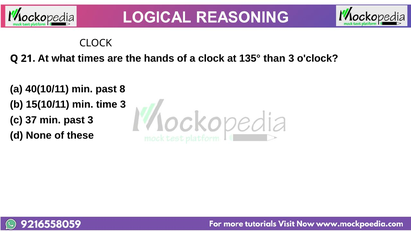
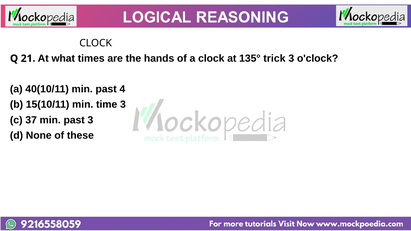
than: than -> trick
8: 8 -> 4
